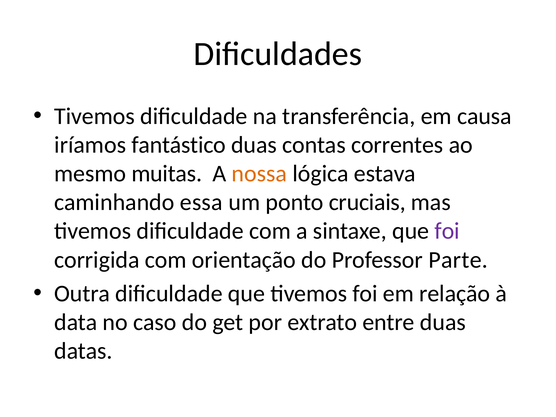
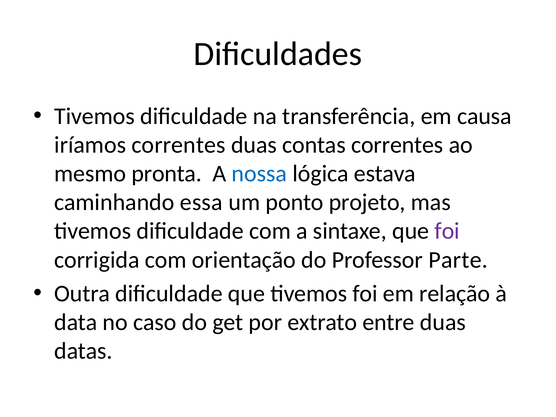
iríamos fantástico: fantástico -> correntes
muitas: muitas -> pronta
nossa colour: orange -> blue
cruciais: cruciais -> projeto
